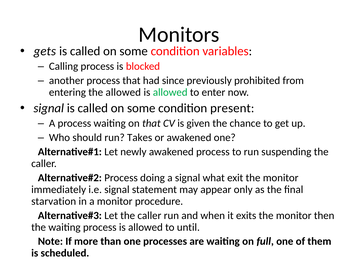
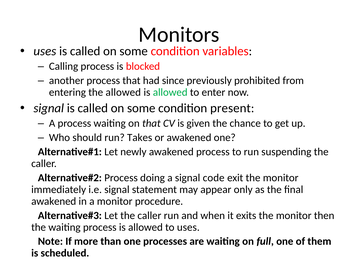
gets at (45, 51): gets -> uses
what: what -> code
starvation at (54, 201): starvation -> awakened
to until: until -> uses
